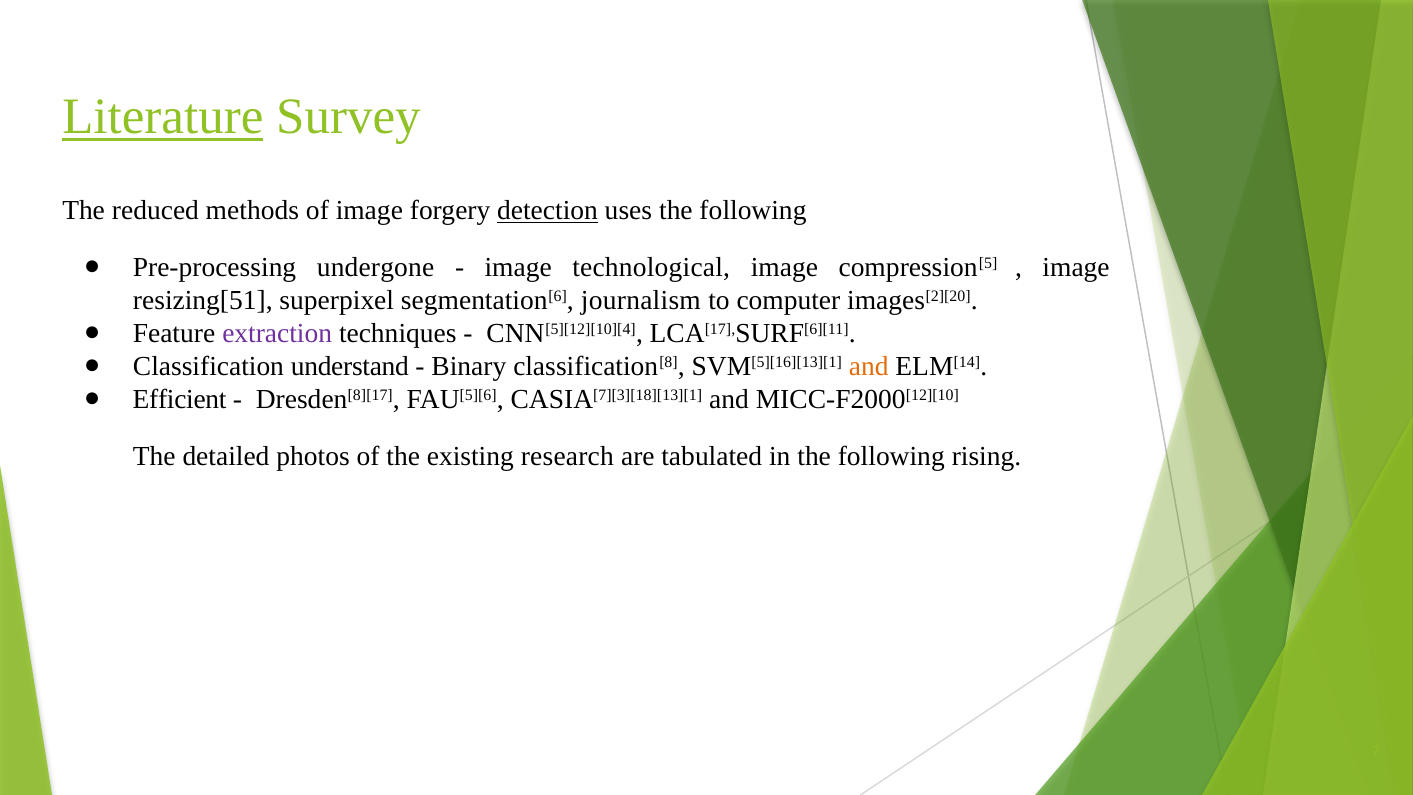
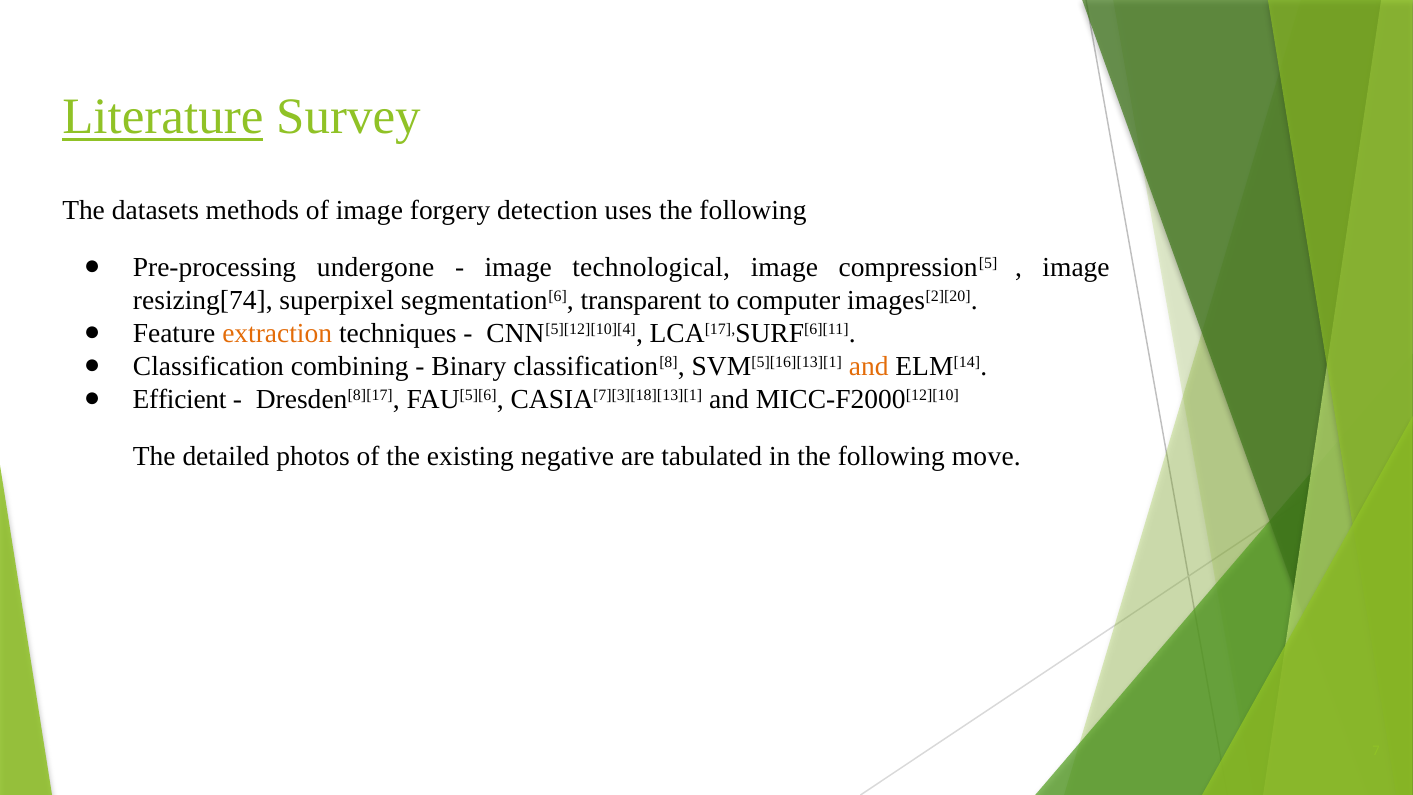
reduced: reduced -> datasets
detection underline: present -> none
resizing[51: resizing[51 -> resizing[74
journalism: journalism -> transparent
extraction colour: purple -> orange
understand: understand -> combining
research: research -> negative
rising: rising -> move
